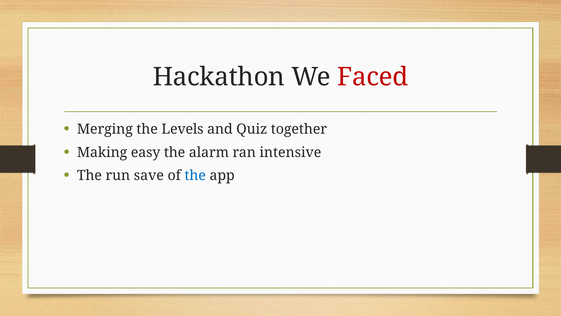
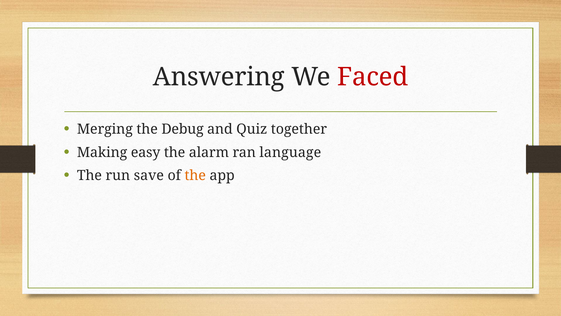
Hackathon: Hackathon -> Answering
Levels: Levels -> Debug
intensive: intensive -> language
the at (195, 175) colour: blue -> orange
